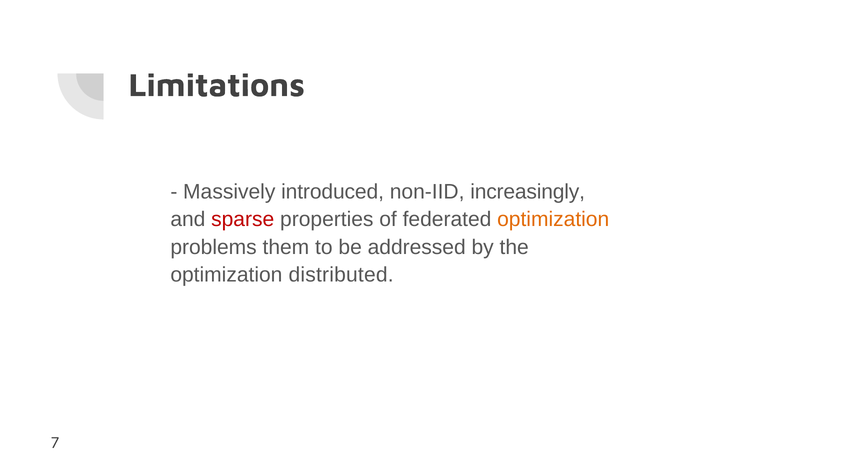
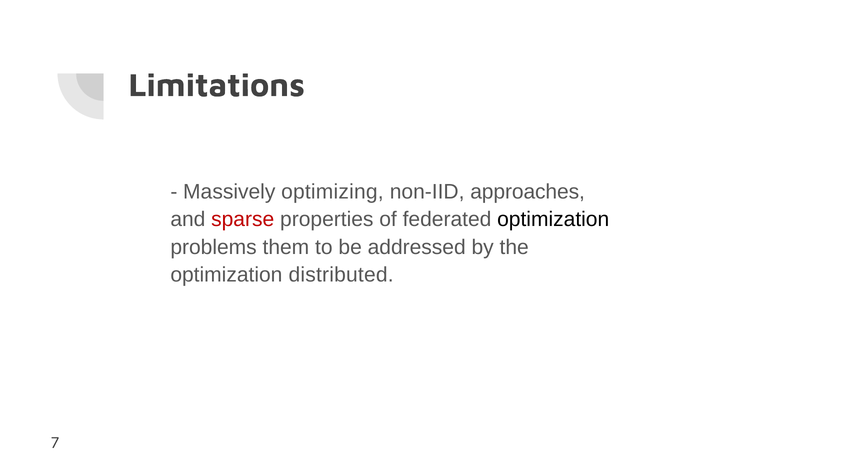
introduced: introduced -> optimizing
increasingly: increasingly -> approaches
optimization at (553, 220) colour: orange -> black
